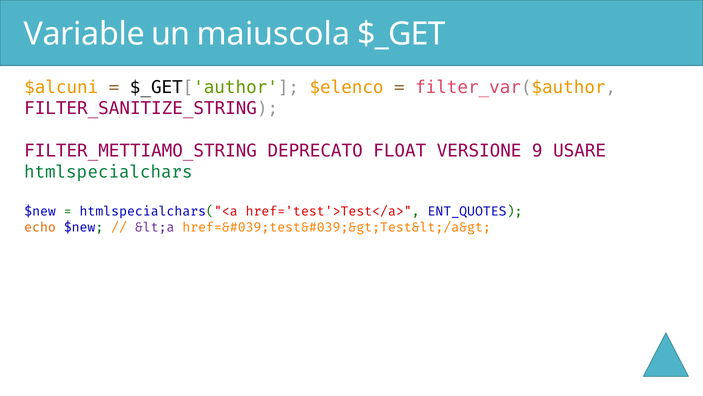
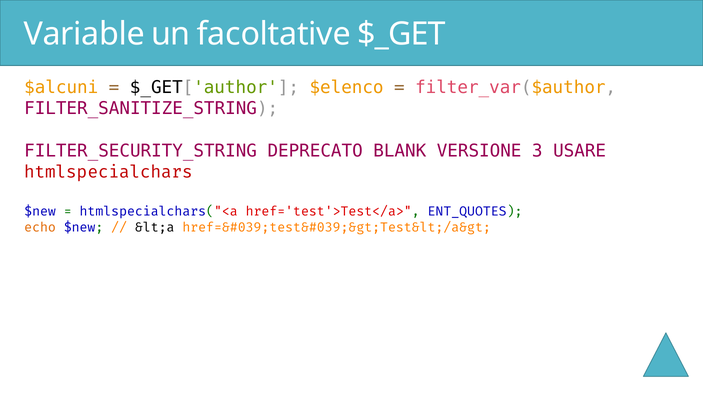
maiuscola: maiuscola -> facoltative
FILTER_METTIAMO_STRING: FILTER_METTIAMO_STRING -> FILTER_SECURITY_STRING
FLOAT: FLOAT -> BLANK
9: 9 -> 3
htmlspecialchars colour: green -> red
&lt;a colour: purple -> black
